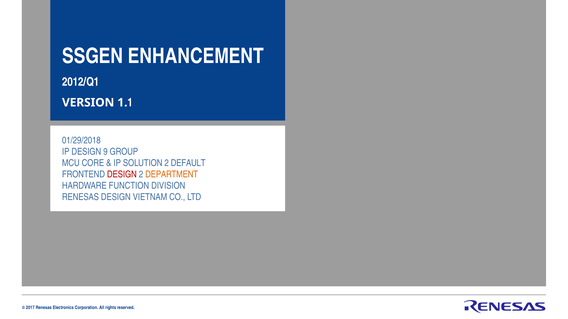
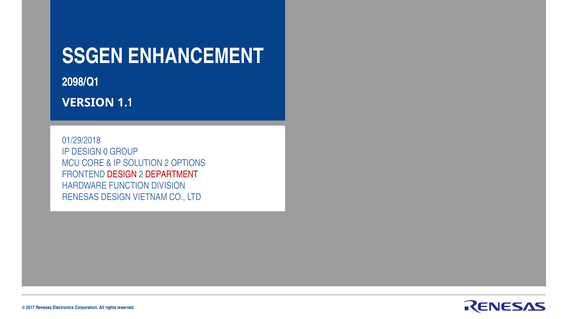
2012/Q1: 2012/Q1 -> 2098/Q1
9: 9 -> 0
DEFAULT: DEFAULT -> OPTIONS
DEPARTMENT colour: orange -> red
